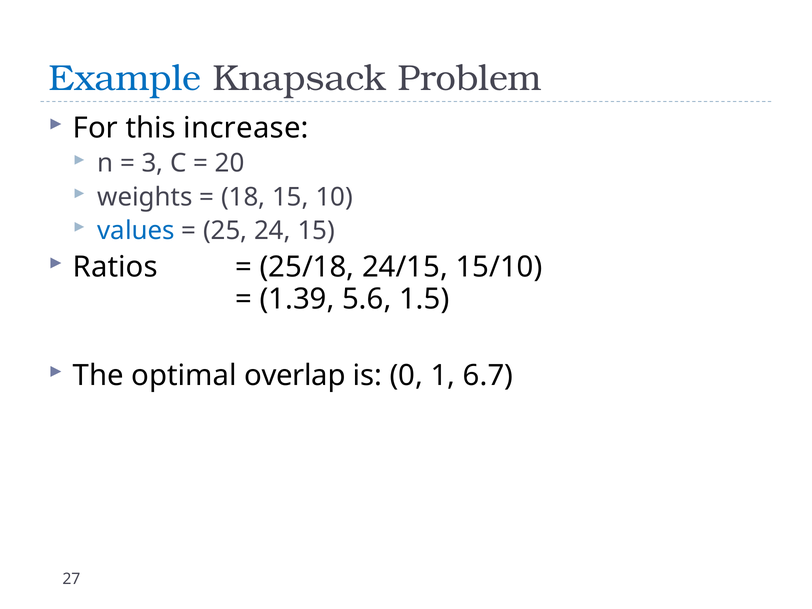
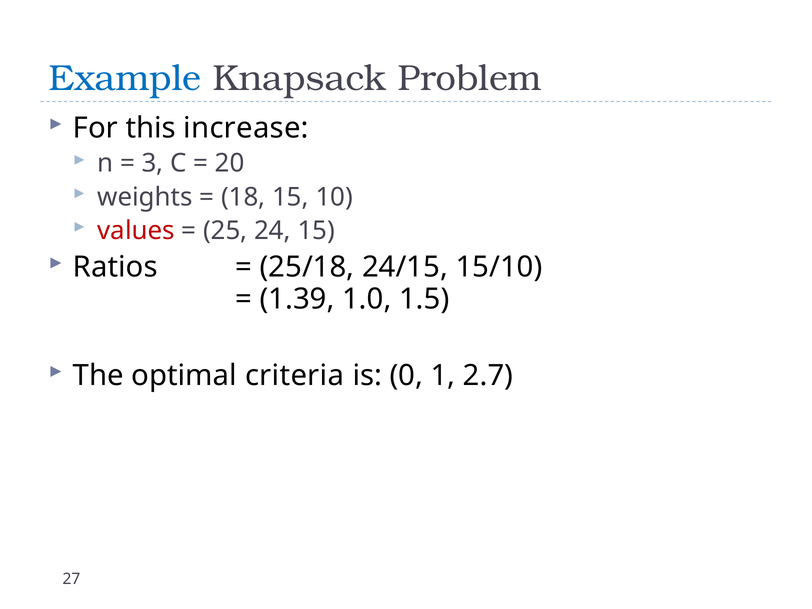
values colour: blue -> red
5.6: 5.6 -> 1.0
overlap: overlap -> criteria
6.7: 6.7 -> 2.7
